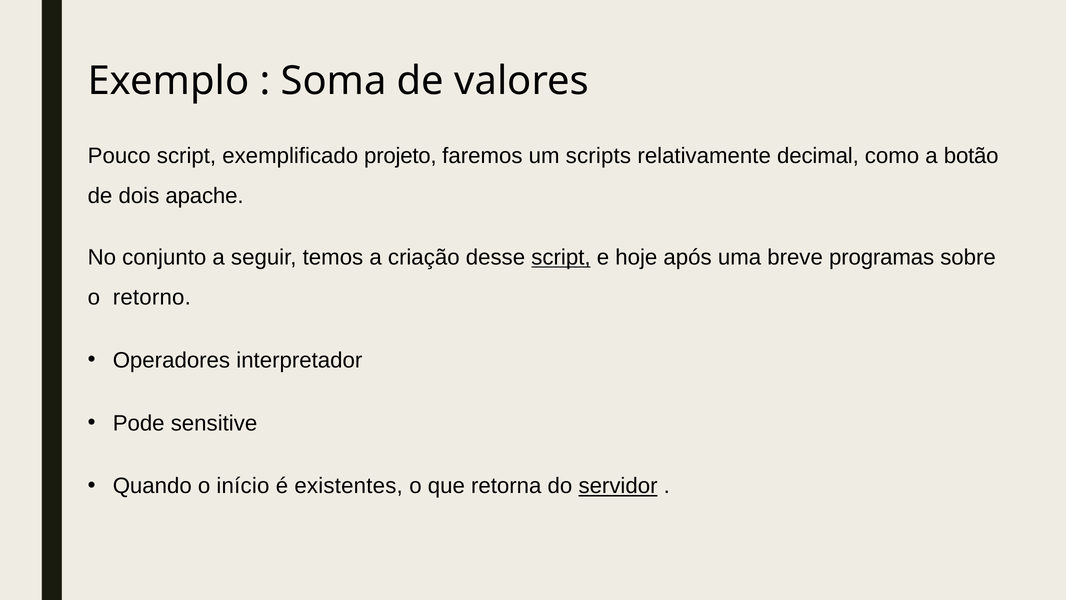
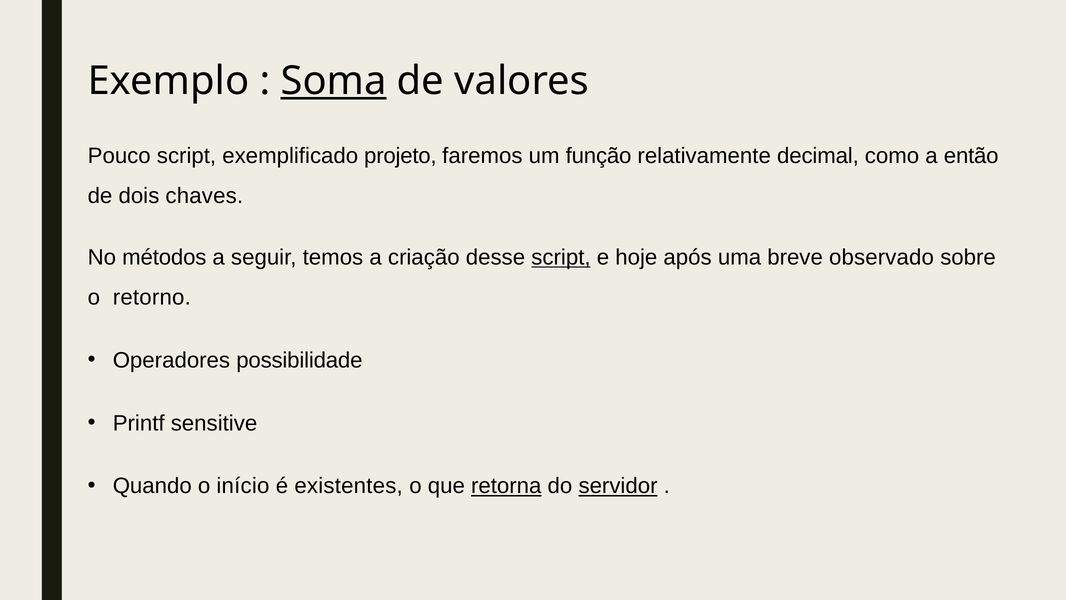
Soma underline: none -> present
scripts: scripts -> função
botão: botão -> então
apache: apache -> chaves
conjunto: conjunto -> métodos
programas: programas -> observado
interpretador: interpretador -> possibilidade
Pode: Pode -> Printf
retorna underline: none -> present
